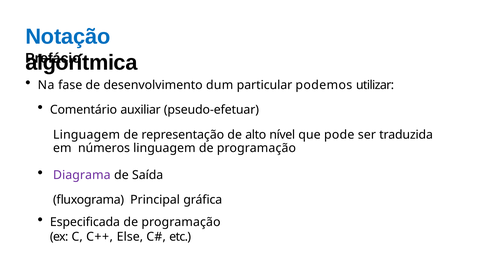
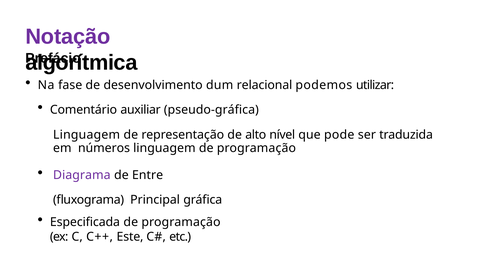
Notação colour: blue -> purple
particular: particular -> relacional
pseudo-efetuar: pseudo-efetuar -> pseudo-gráfica
Saída: Saída -> Entre
Else: Else -> Este
